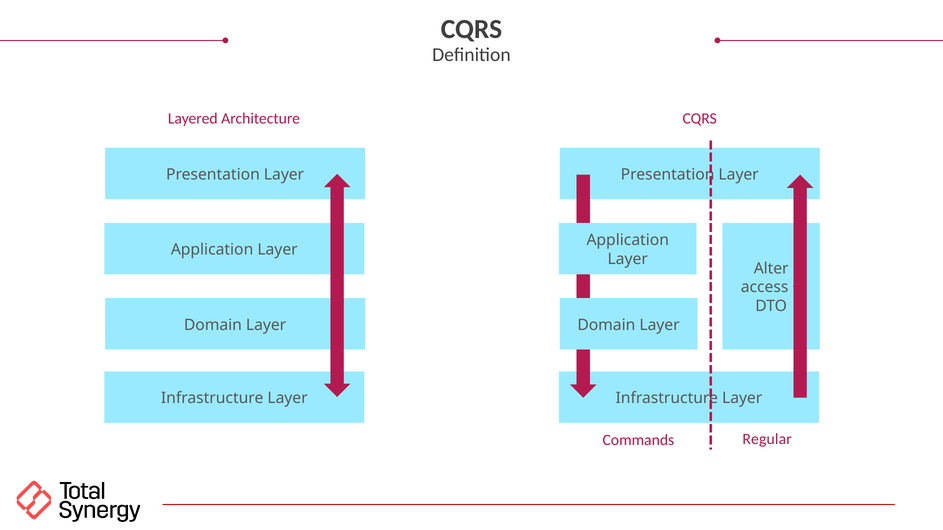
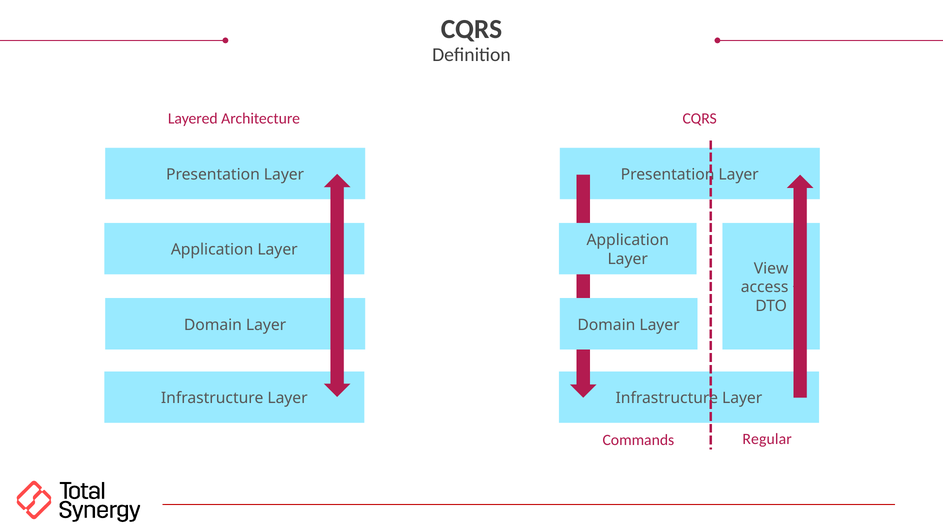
Alter: Alter -> View
